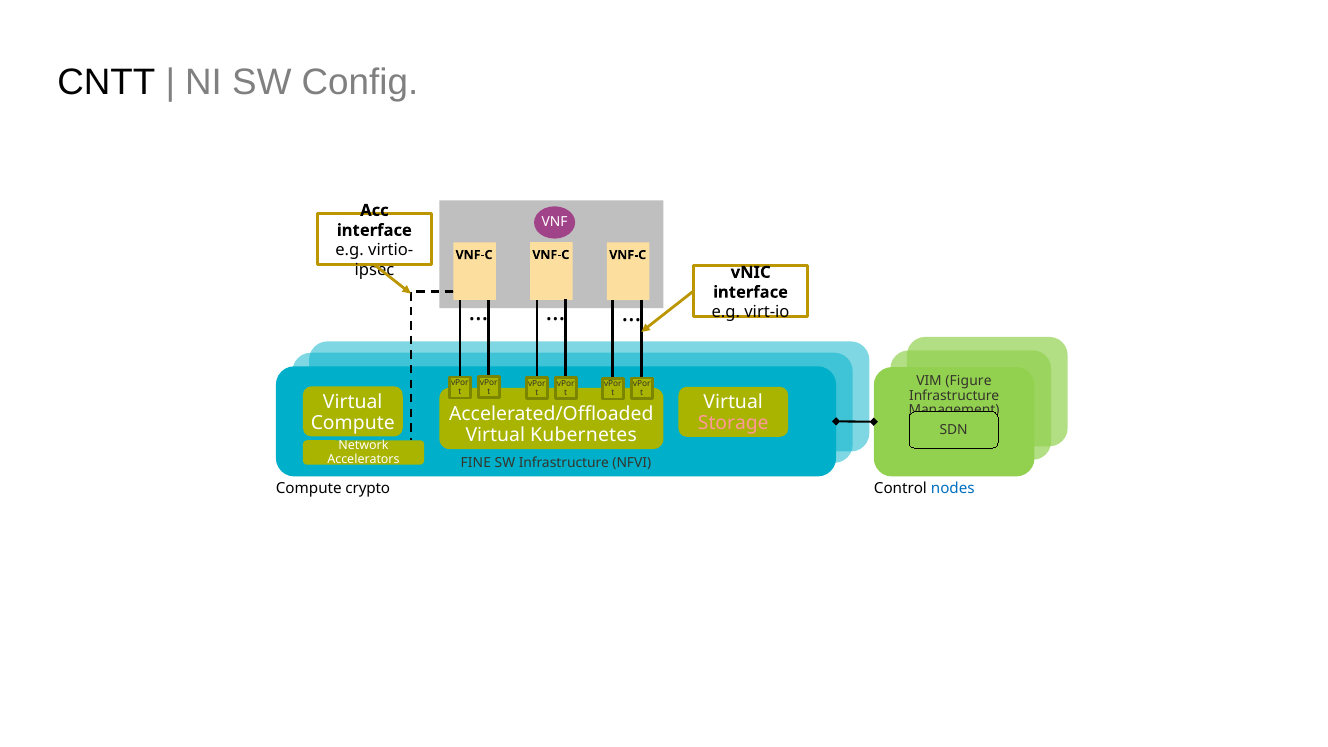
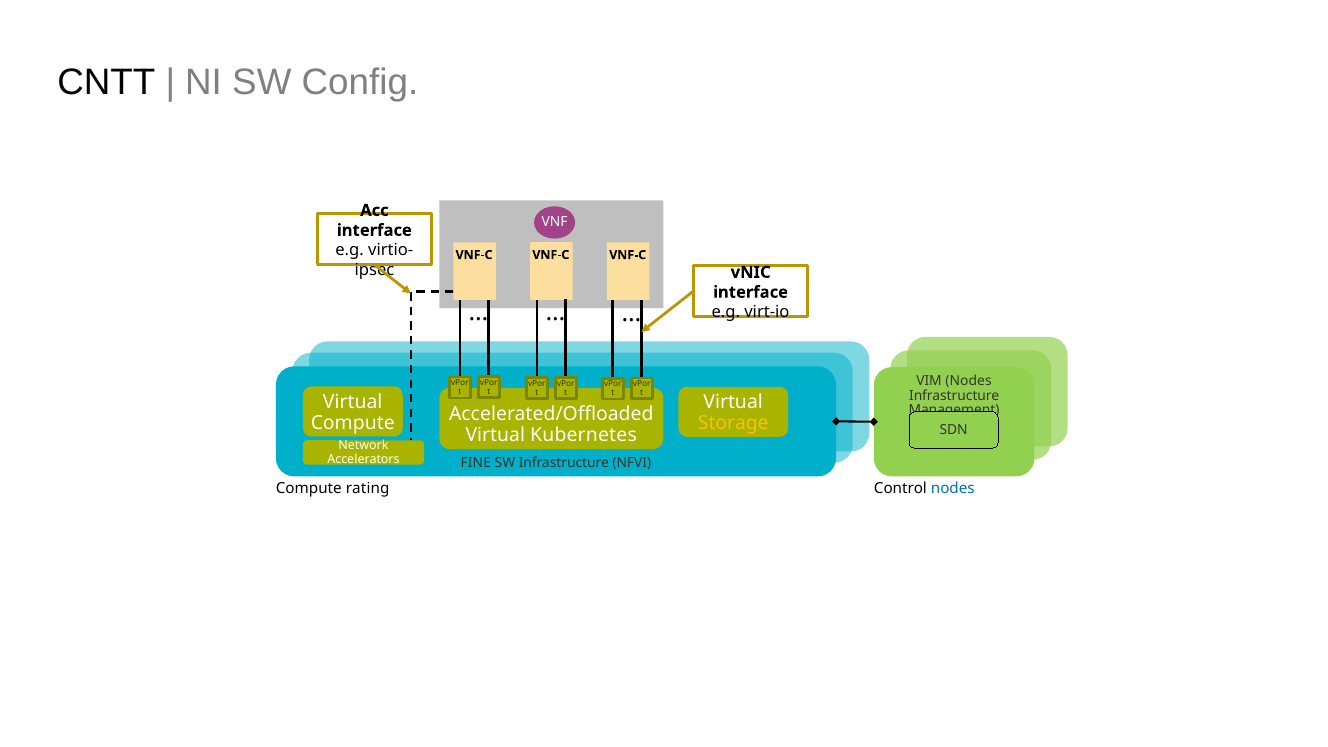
VIM Figure: Figure -> Nodes
Storage colour: pink -> yellow
crypto: crypto -> rating
